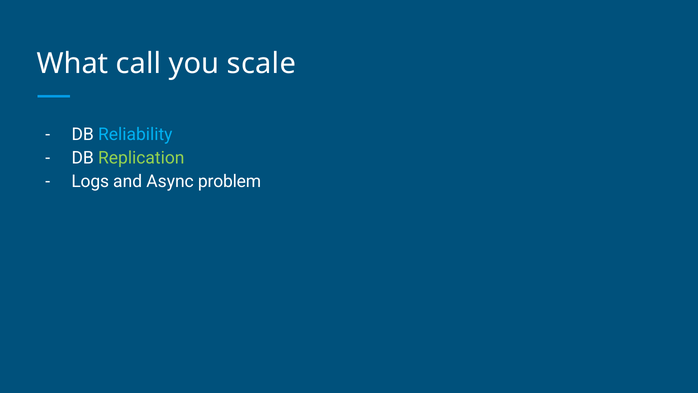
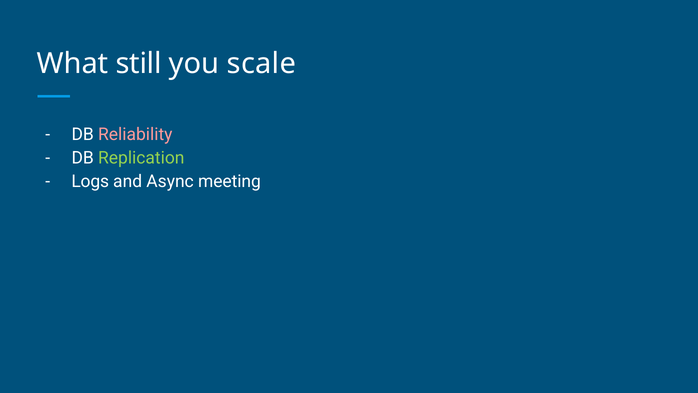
call: call -> still
Reliability colour: light blue -> pink
problem: problem -> meeting
